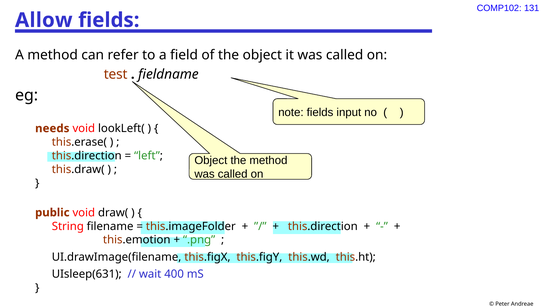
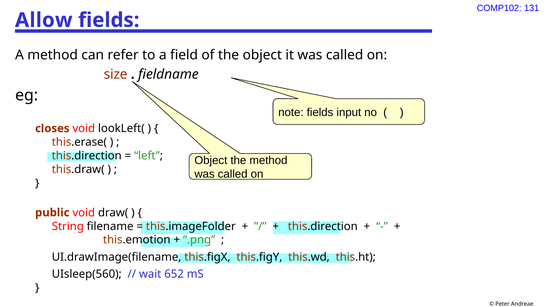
test: test -> size
needs: needs -> closes
UIsleep(631: UIsleep(631 -> UIsleep(560
400: 400 -> 652
